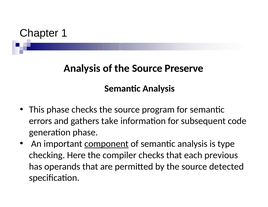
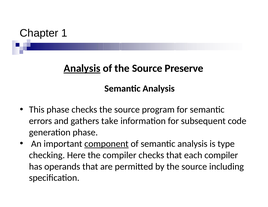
Analysis at (82, 68) underline: none -> present
each previous: previous -> compiler
detected: detected -> including
